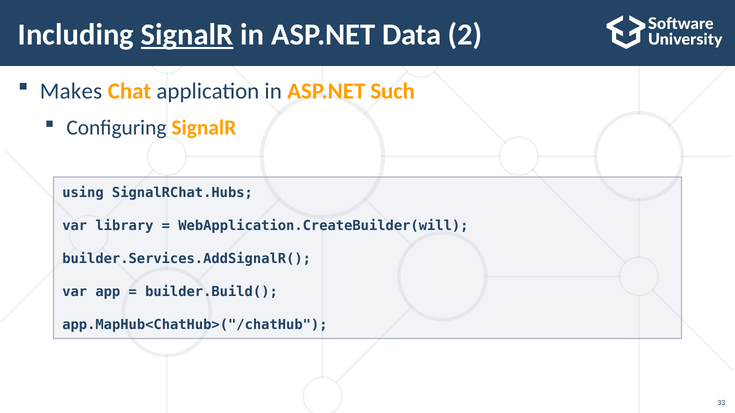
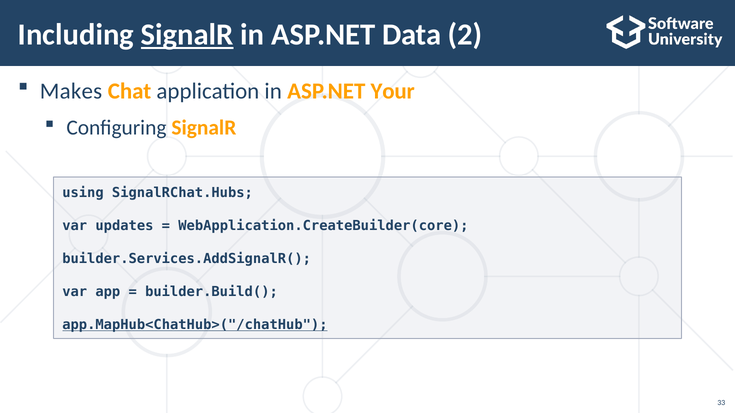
Such: Such -> Your
library: library -> updates
WebApplication.CreateBuilder(will: WebApplication.CreateBuilder(will -> WebApplication.CreateBuilder(core
app.MapHub<ChatHub>("/chatHub underline: none -> present
